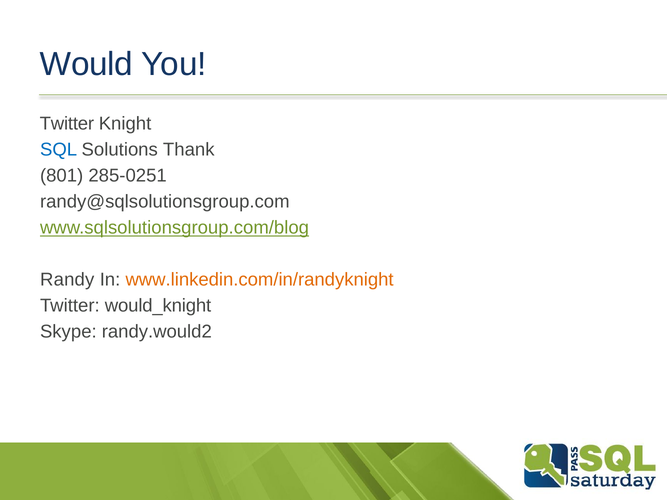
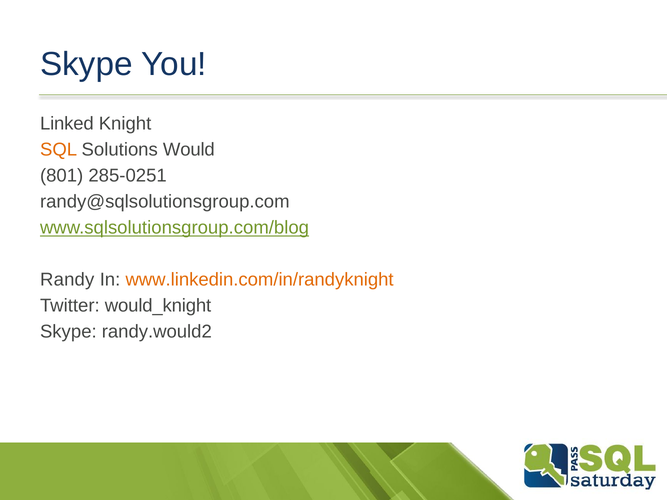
Would at (86, 64): Would -> Skype
Twitter at (67, 124): Twitter -> Linked
SQL colour: blue -> orange
Thank: Thank -> Would
